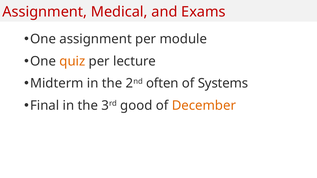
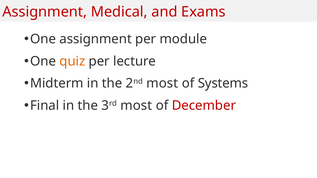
2nd often: often -> most
3rd good: good -> most
December colour: orange -> red
